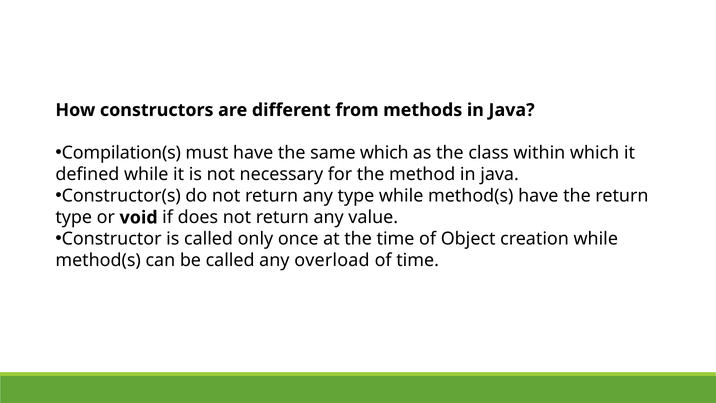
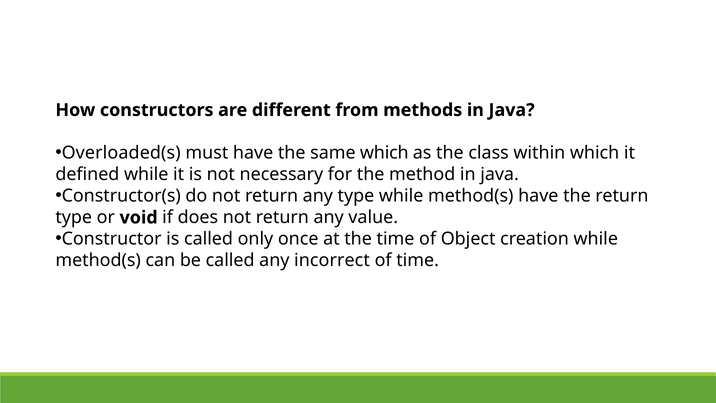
Compilation(s: Compilation(s -> Overloaded(s
overload: overload -> incorrect
